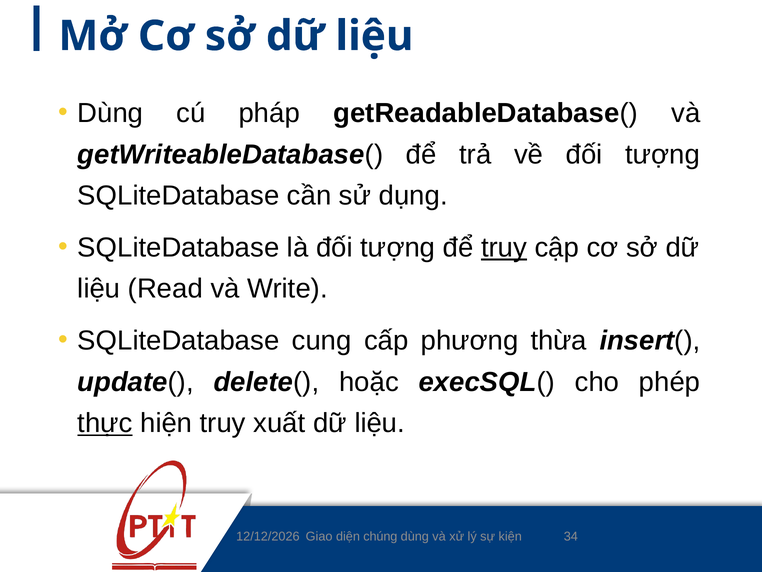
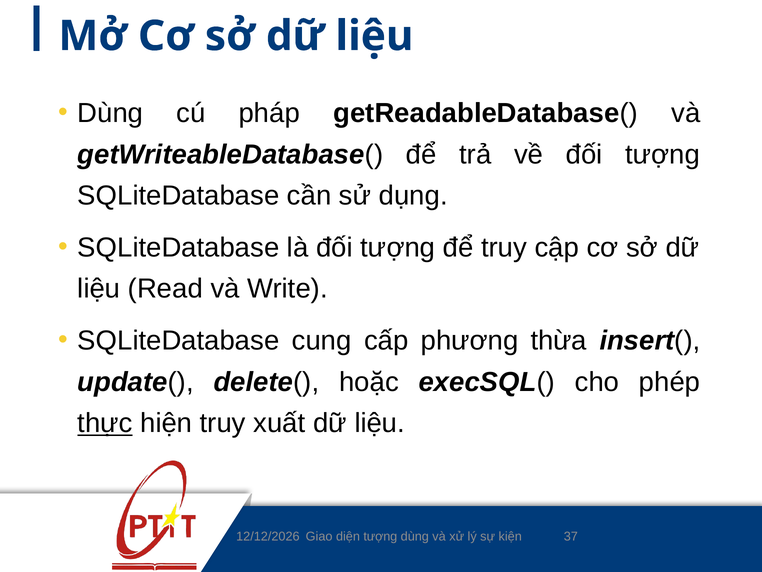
truy at (504, 247) underline: present -> none
diện chúng: chúng -> tượng
34: 34 -> 37
